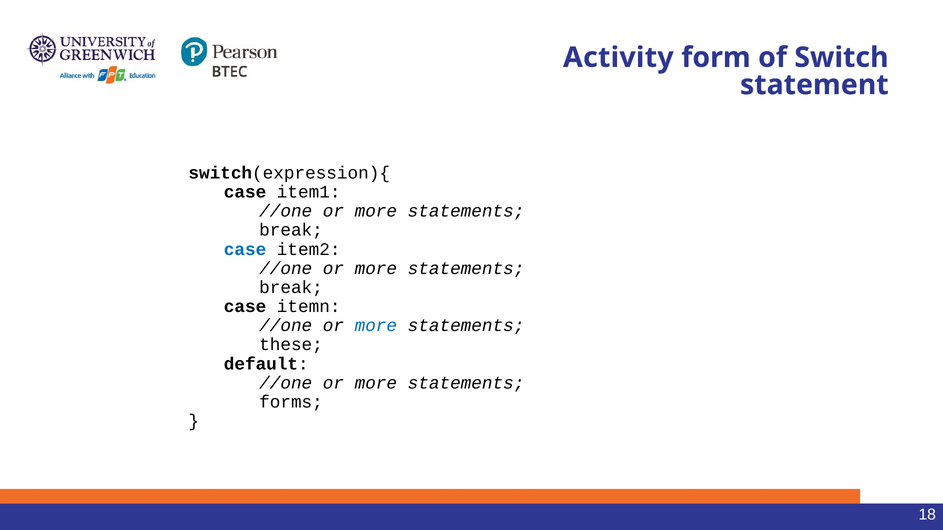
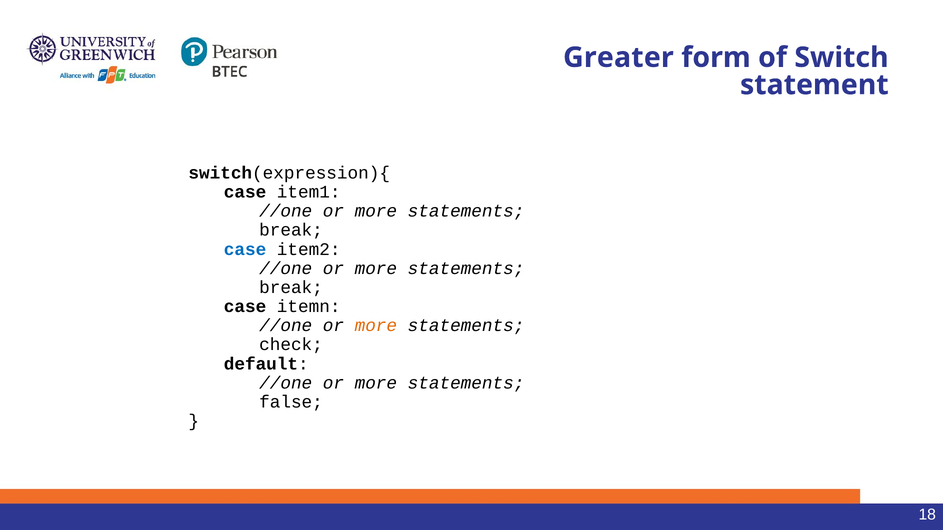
Activity: Activity -> Greater
more at (376, 326) colour: blue -> orange
these: these -> check
forms: forms -> false
